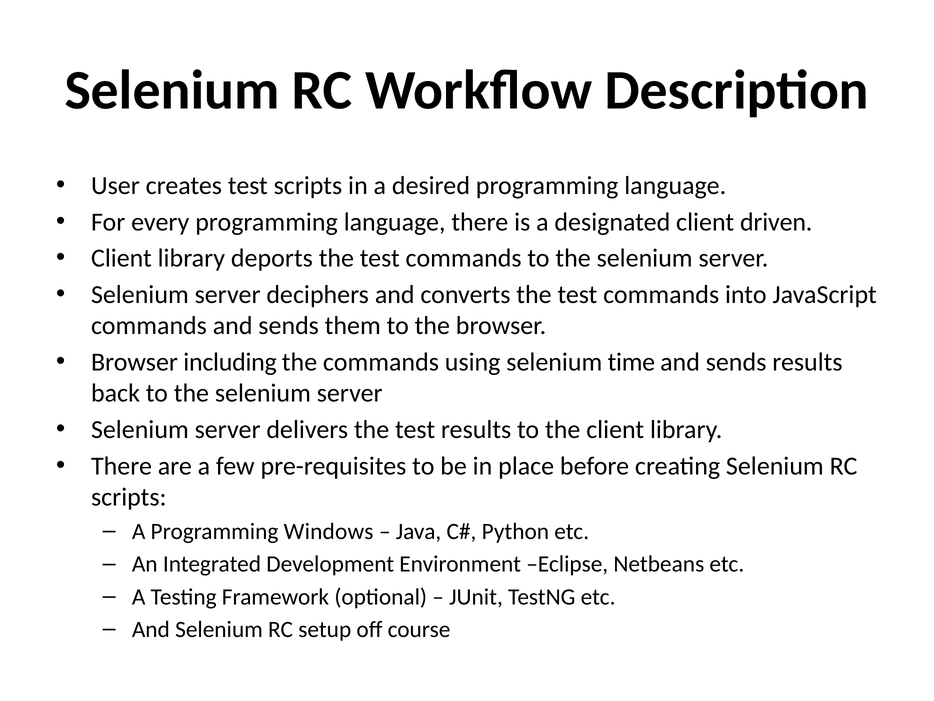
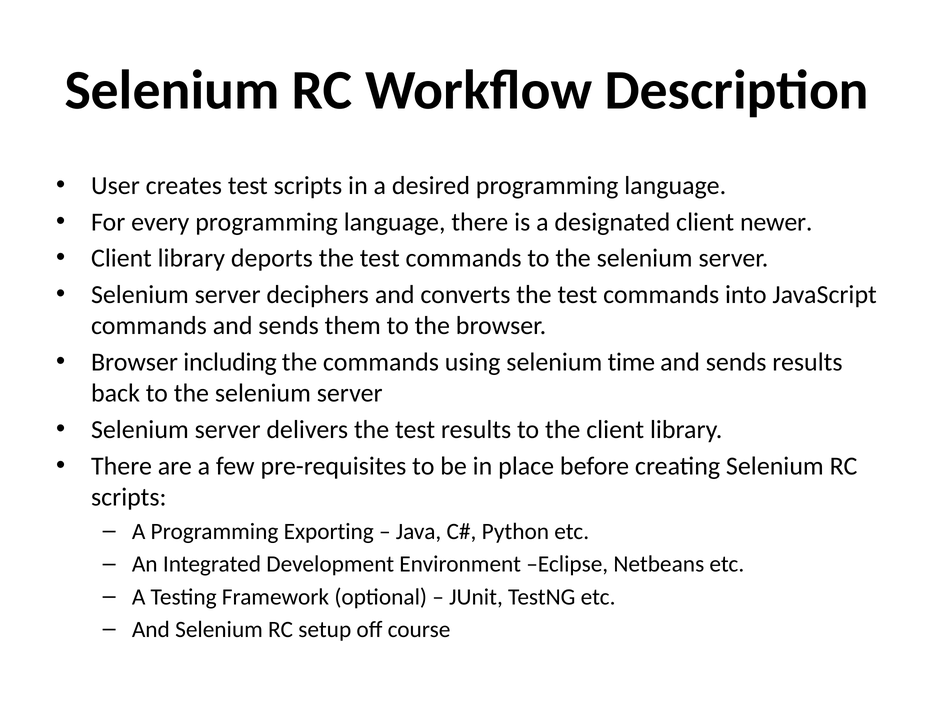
driven: driven -> newer
Windows: Windows -> Exporting
